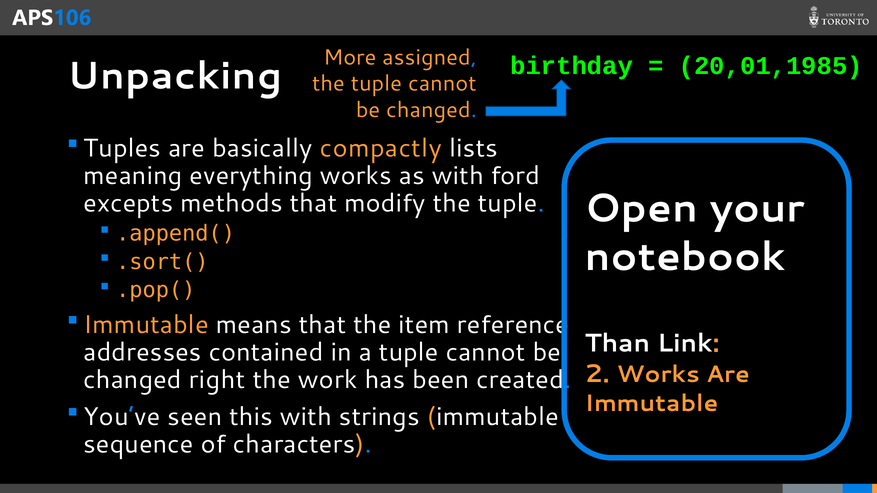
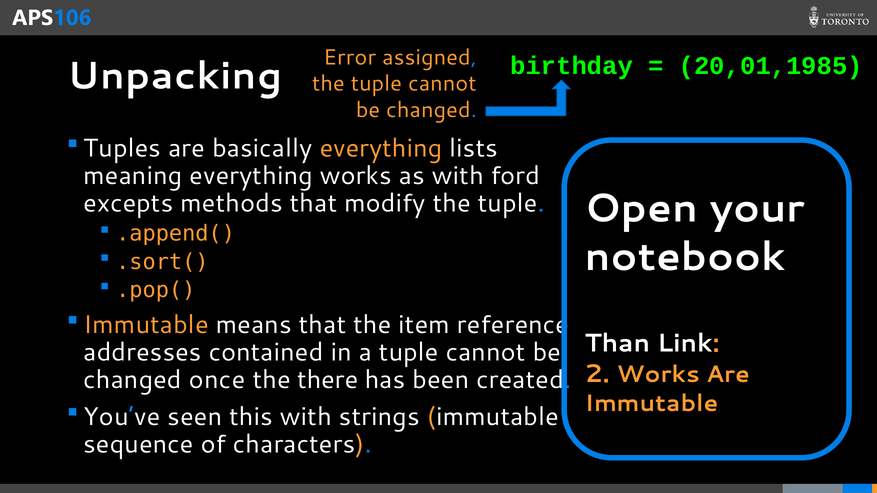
More: More -> Error
basically compactly: compactly -> everything
right: right -> once
work: work -> there
